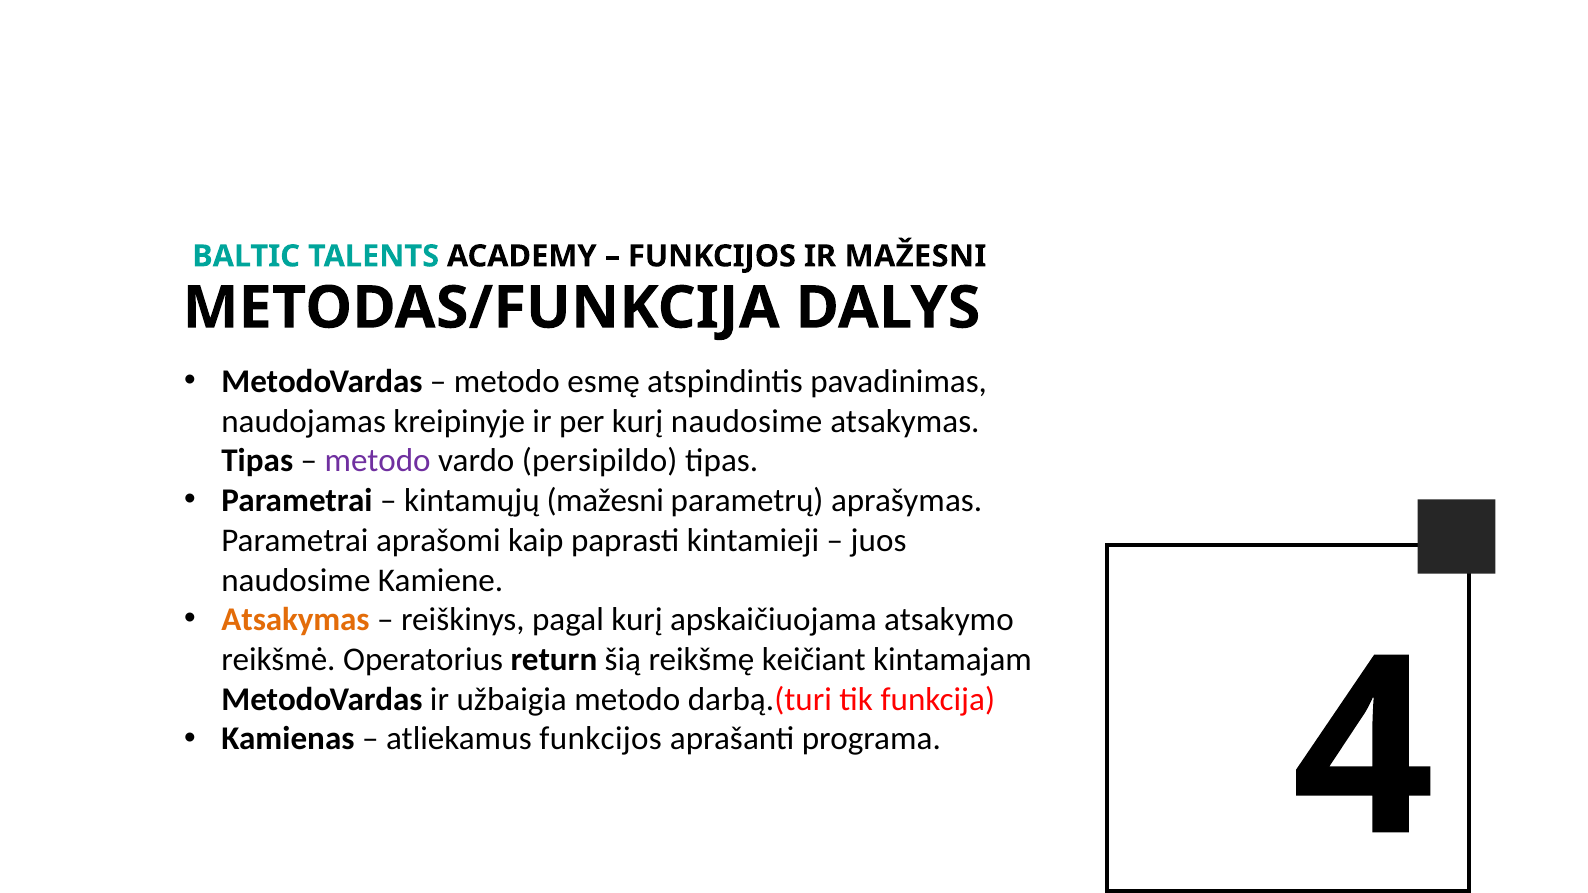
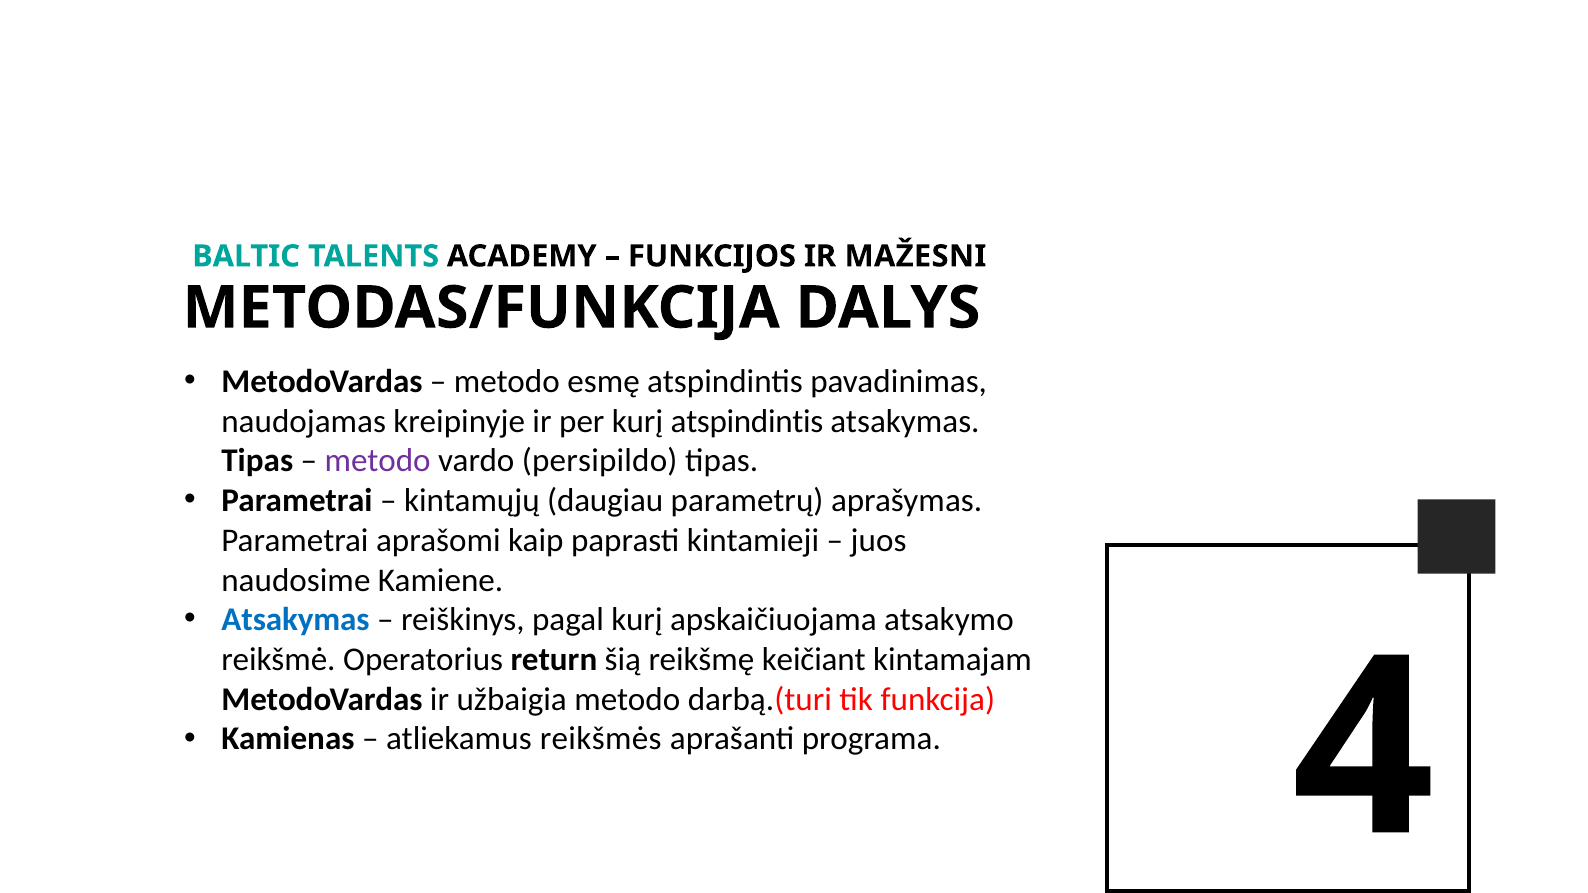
kurį naudosime: naudosime -> atspindintis
kintamųjų mažesni: mažesni -> daugiau
Atsakymas at (296, 620) colour: orange -> blue
atliekamus funkcijos: funkcijos -> reikšmės
